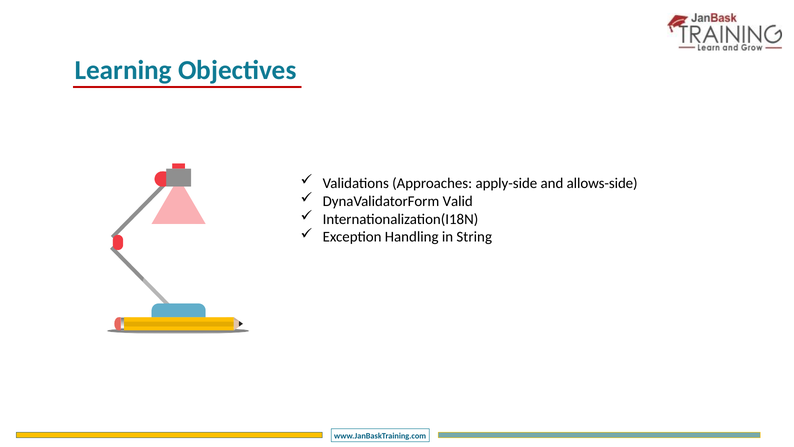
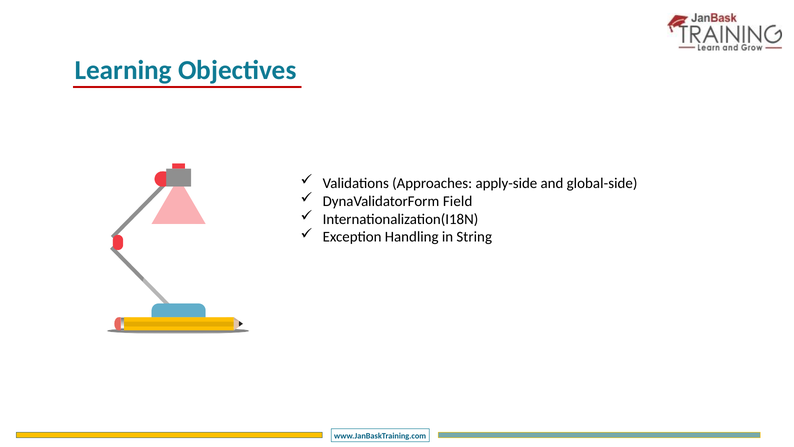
allows-side: allows-side -> global-side
Valid: Valid -> Field
